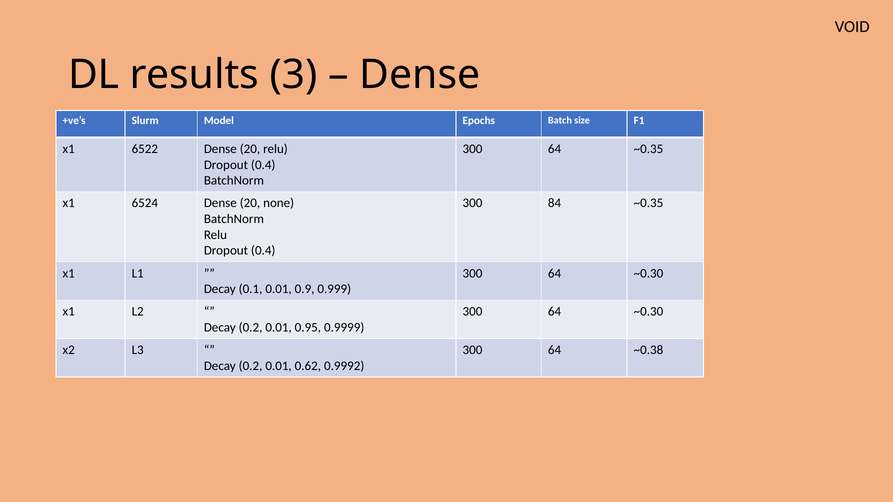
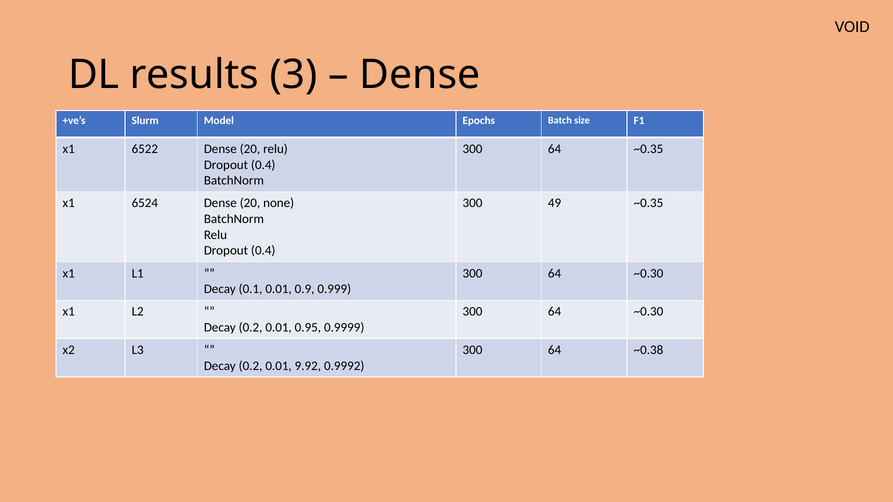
84: 84 -> 49
0.62: 0.62 -> 9.92
